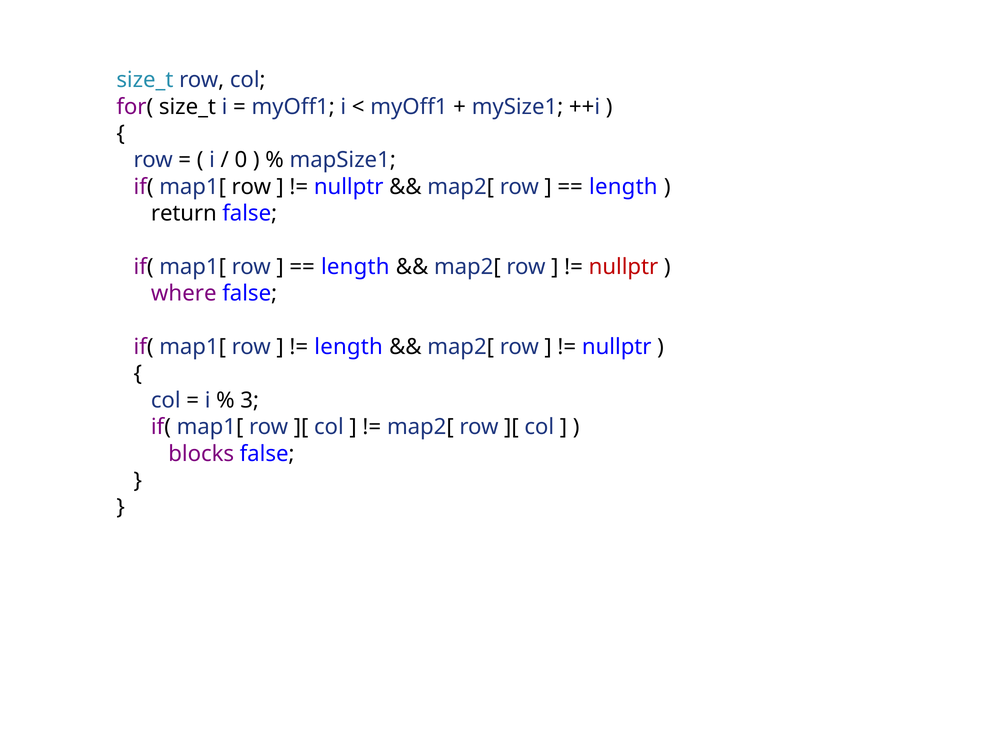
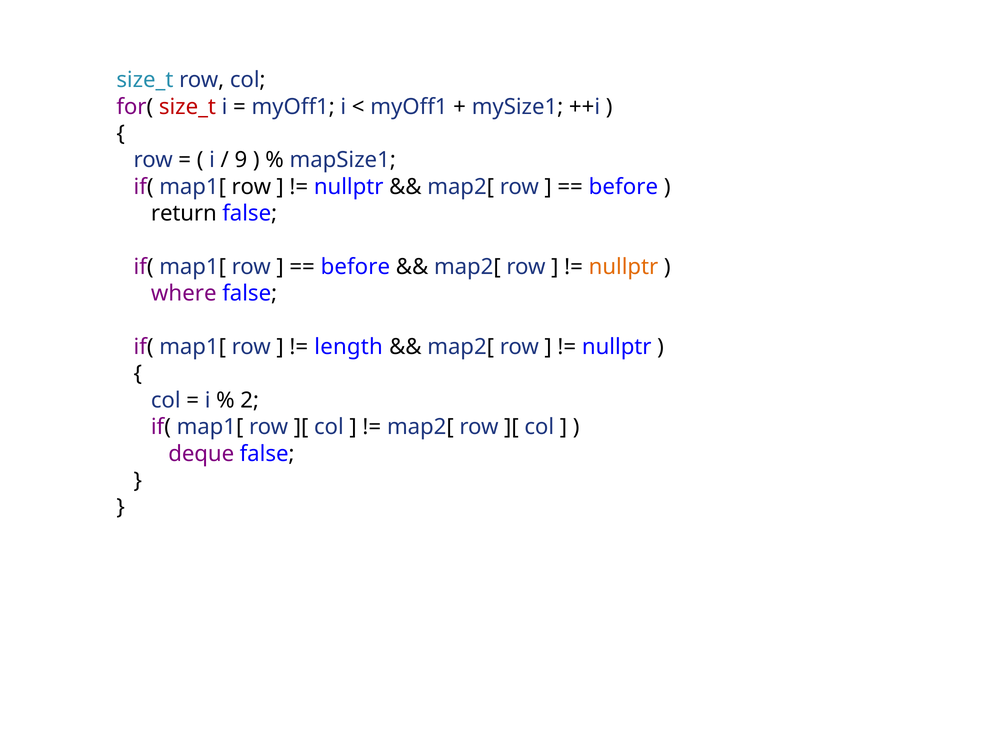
size_t at (187, 107) colour: black -> red
0: 0 -> 9
length at (623, 187): length -> before
length at (355, 267): length -> before
nullptr at (623, 267) colour: red -> orange
3: 3 -> 2
blocks: blocks -> deque
